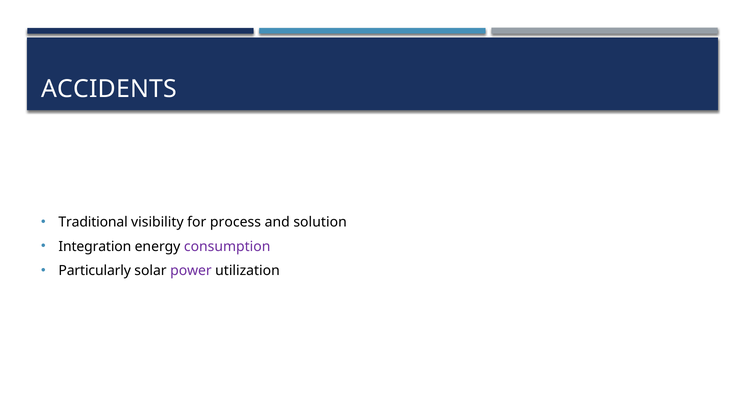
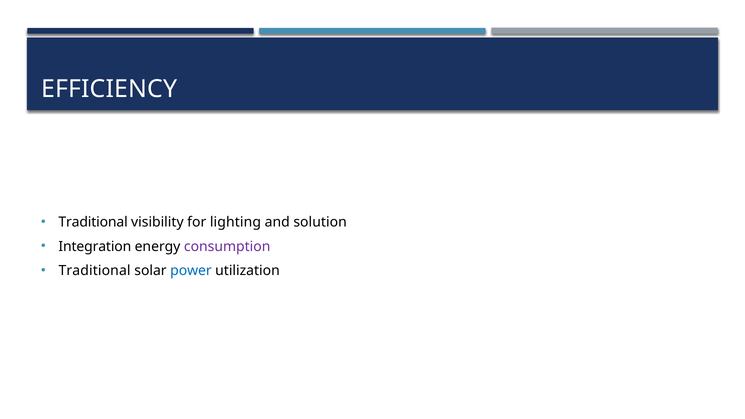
ACCIDENTS: ACCIDENTS -> EFFICIENCY
process: process -> lighting
Particularly at (95, 271): Particularly -> Traditional
power colour: purple -> blue
